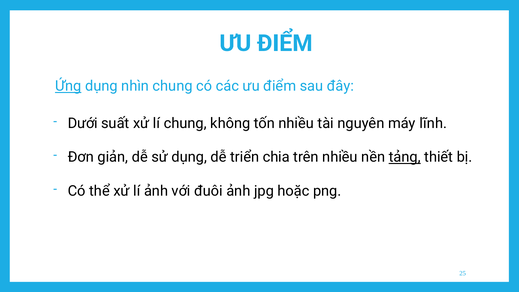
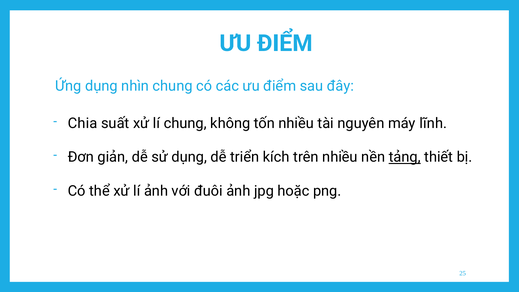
Ứng underline: present -> none
Dưới: Dưới -> Chia
chia: chia -> kích
